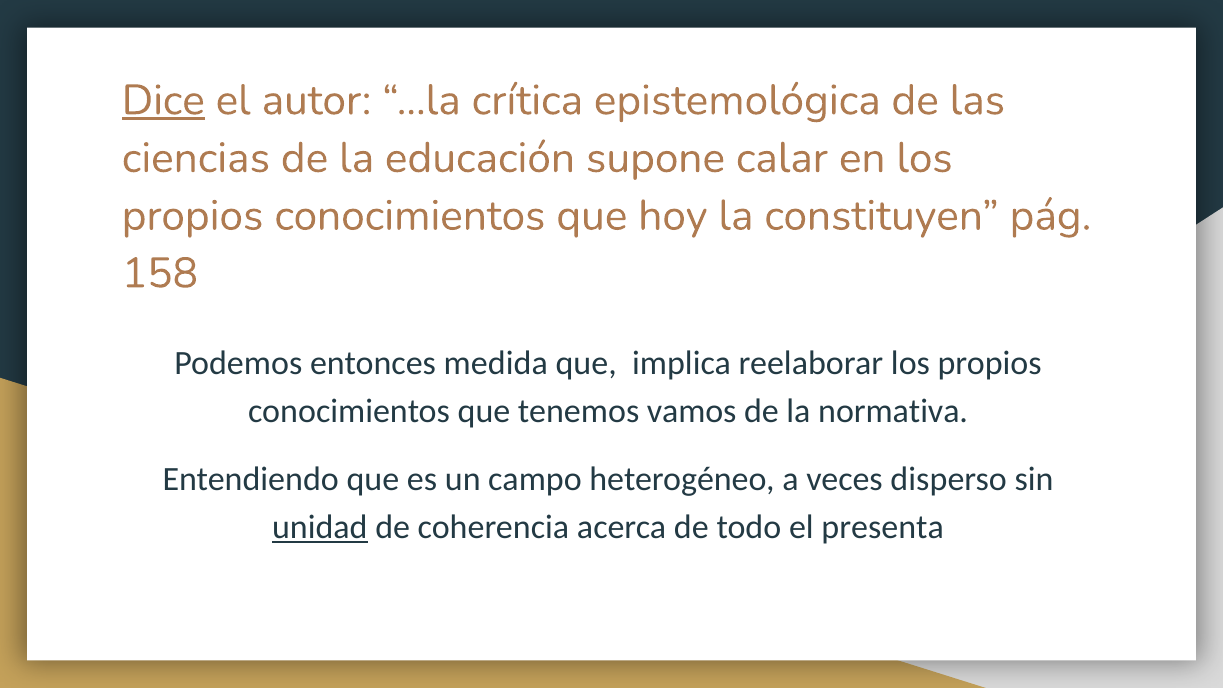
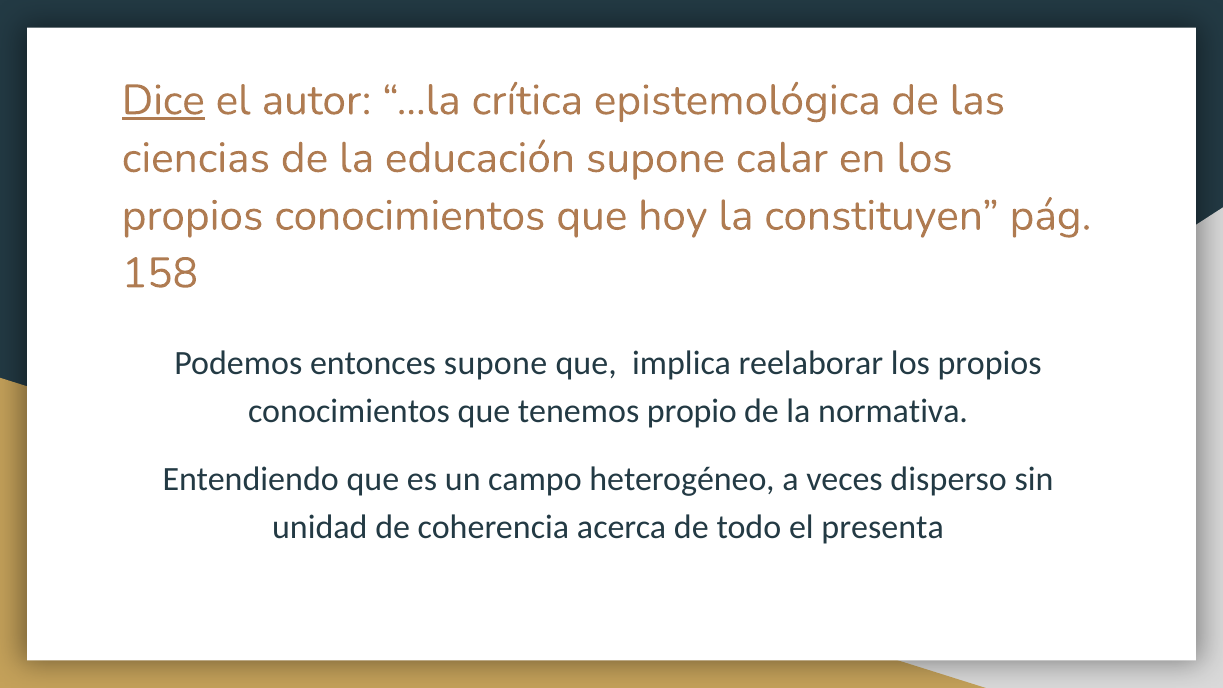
entonces medida: medida -> supone
vamos: vamos -> propio
unidad underline: present -> none
